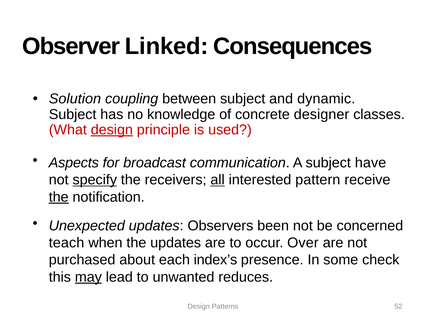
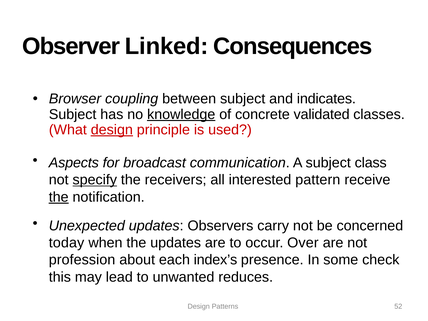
Solution: Solution -> Browser
dynamic: dynamic -> indicates
knowledge underline: none -> present
designer: designer -> validated
have: have -> class
all underline: present -> none
been: been -> carry
teach: teach -> today
purchased: purchased -> profession
may underline: present -> none
